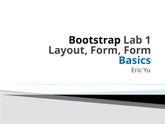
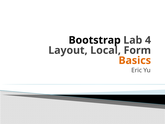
1: 1 -> 4
Layout Form: Form -> Local
Basics colour: blue -> orange
